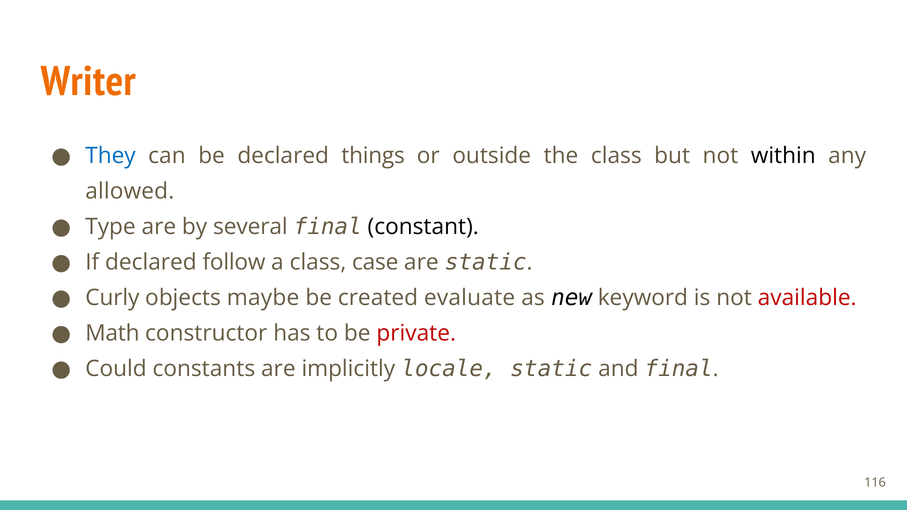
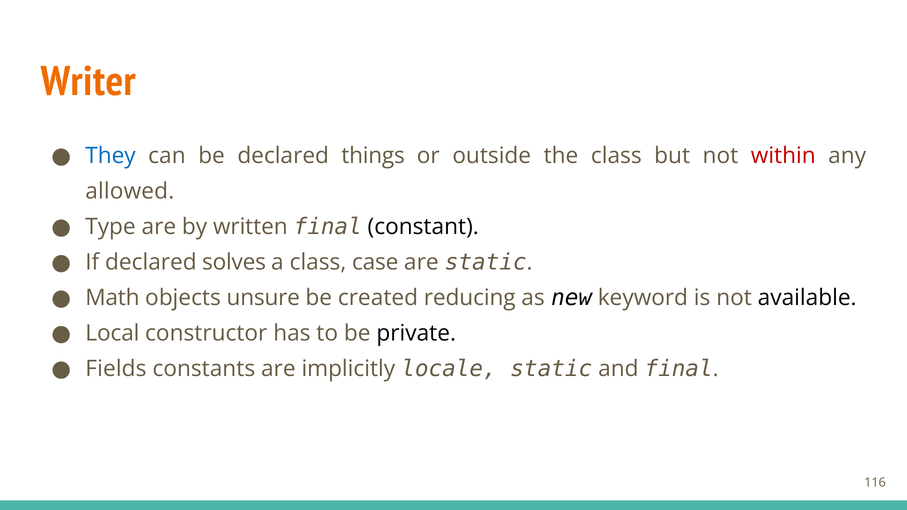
within colour: black -> red
several: several -> written
follow: follow -> solves
Curly: Curly -> Math
maybe: maybe -> unsure
evaluate: evaluate -> reducing
available colour: red -> black
Math: Math -> Local
private colour: red -> black
Could: Could -> Fields
